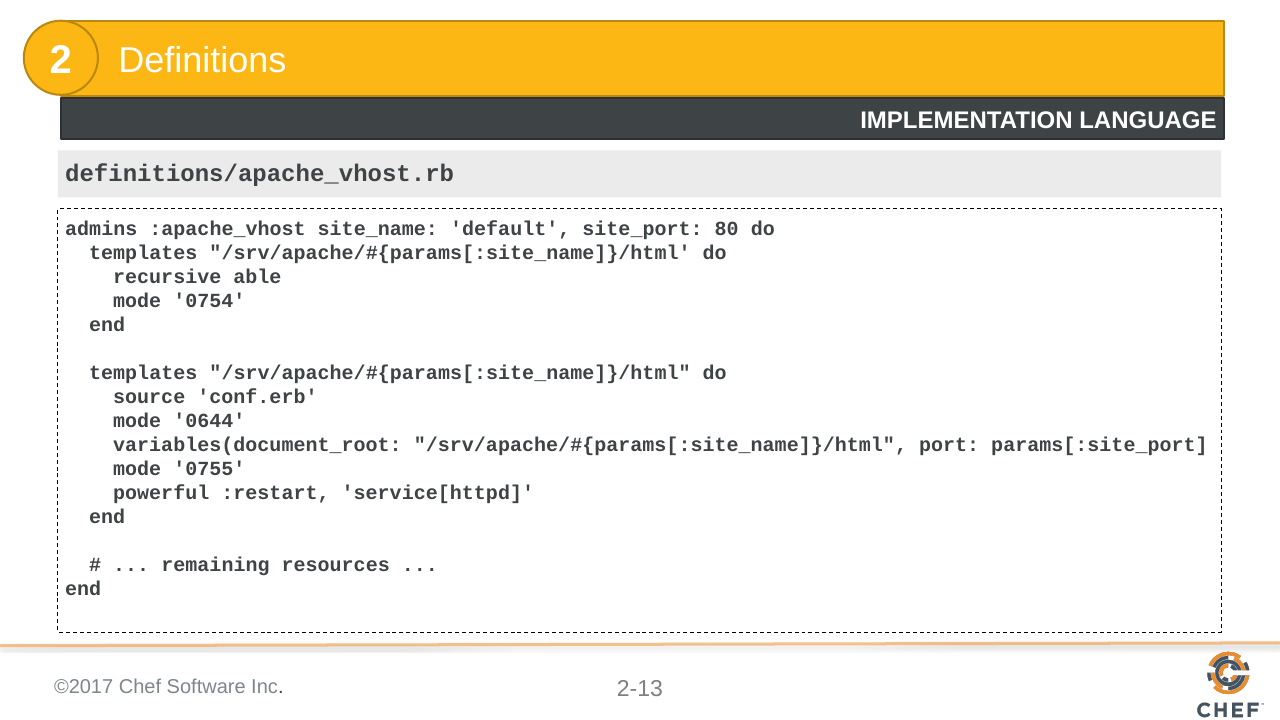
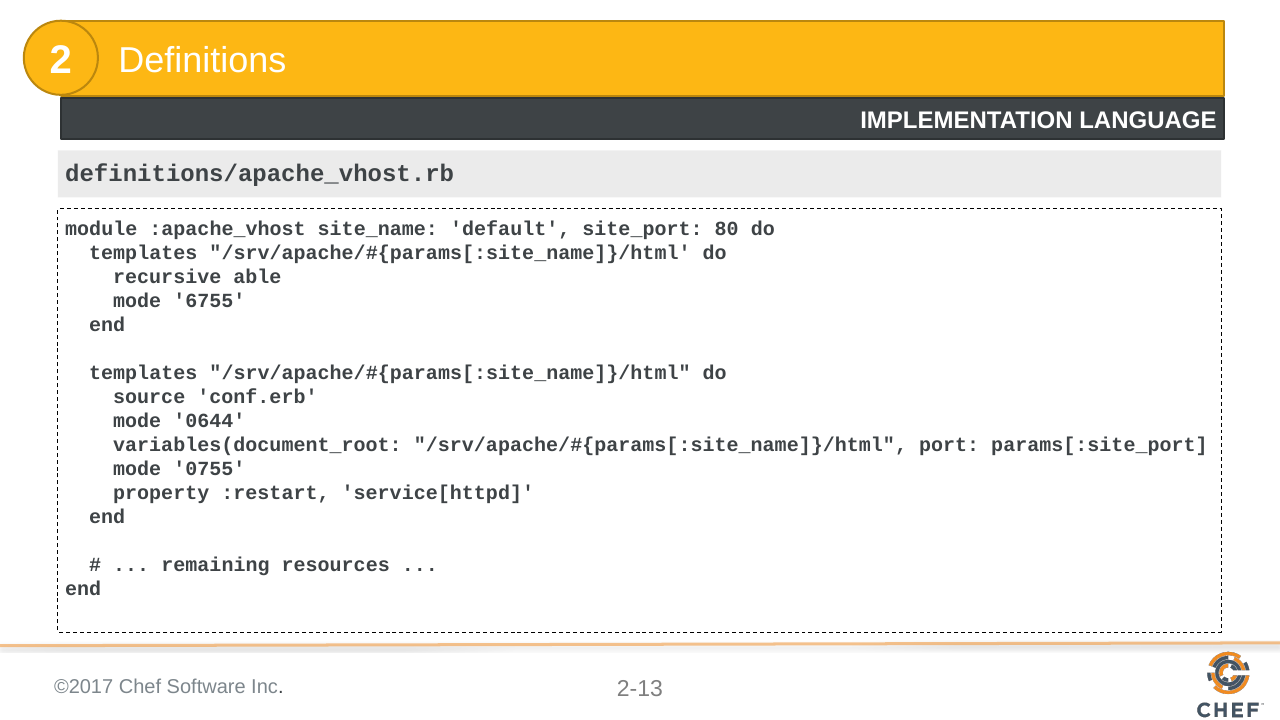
admins: admins -> module
0754: 0754 -> 6755
powerful: powerful -> property
